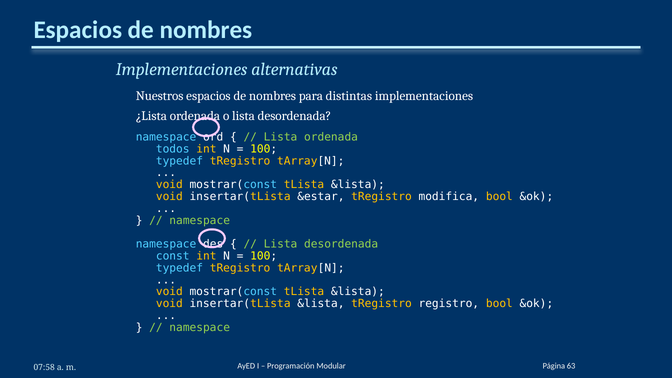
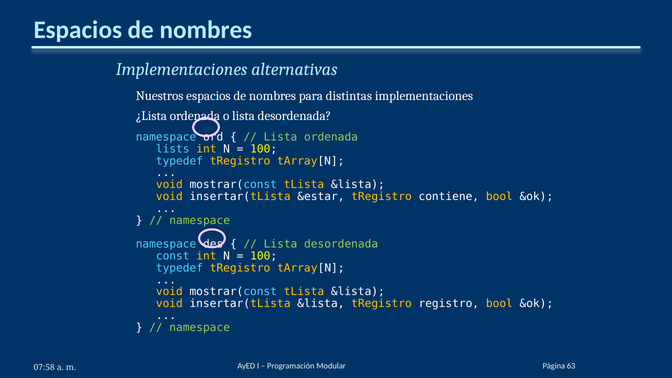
todos: todos -> lists
modifica: modifica -> contiene
